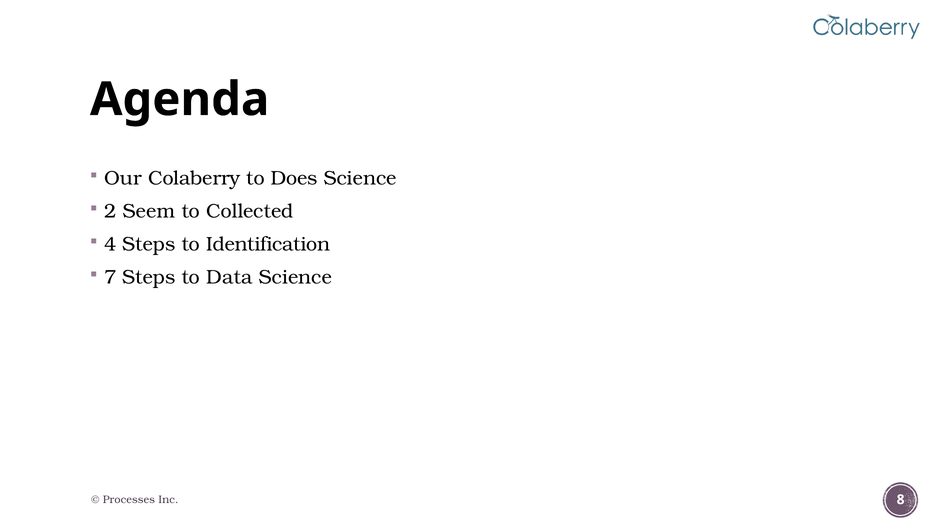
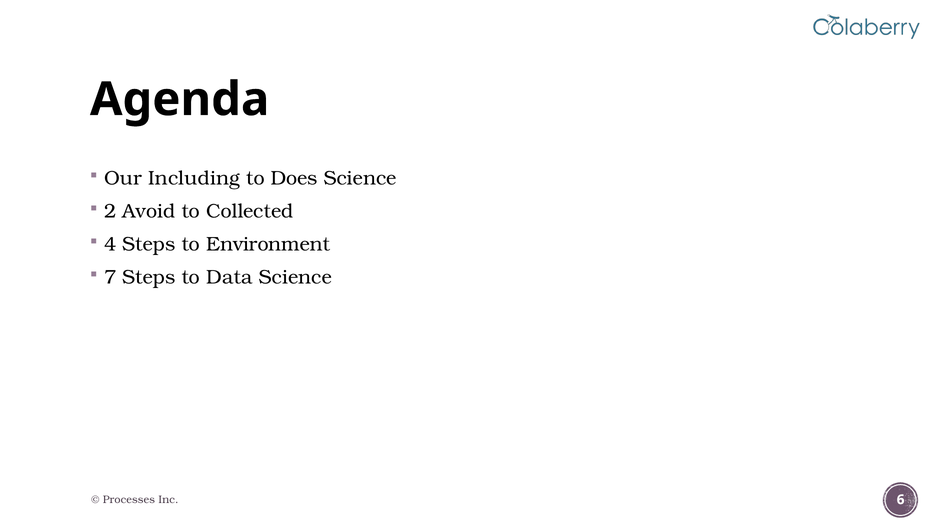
Colaberry: Colaberry -> Including
Seem: Seem -> Avoid
Identification: Identification -> Environment
8: 8 -> 6
